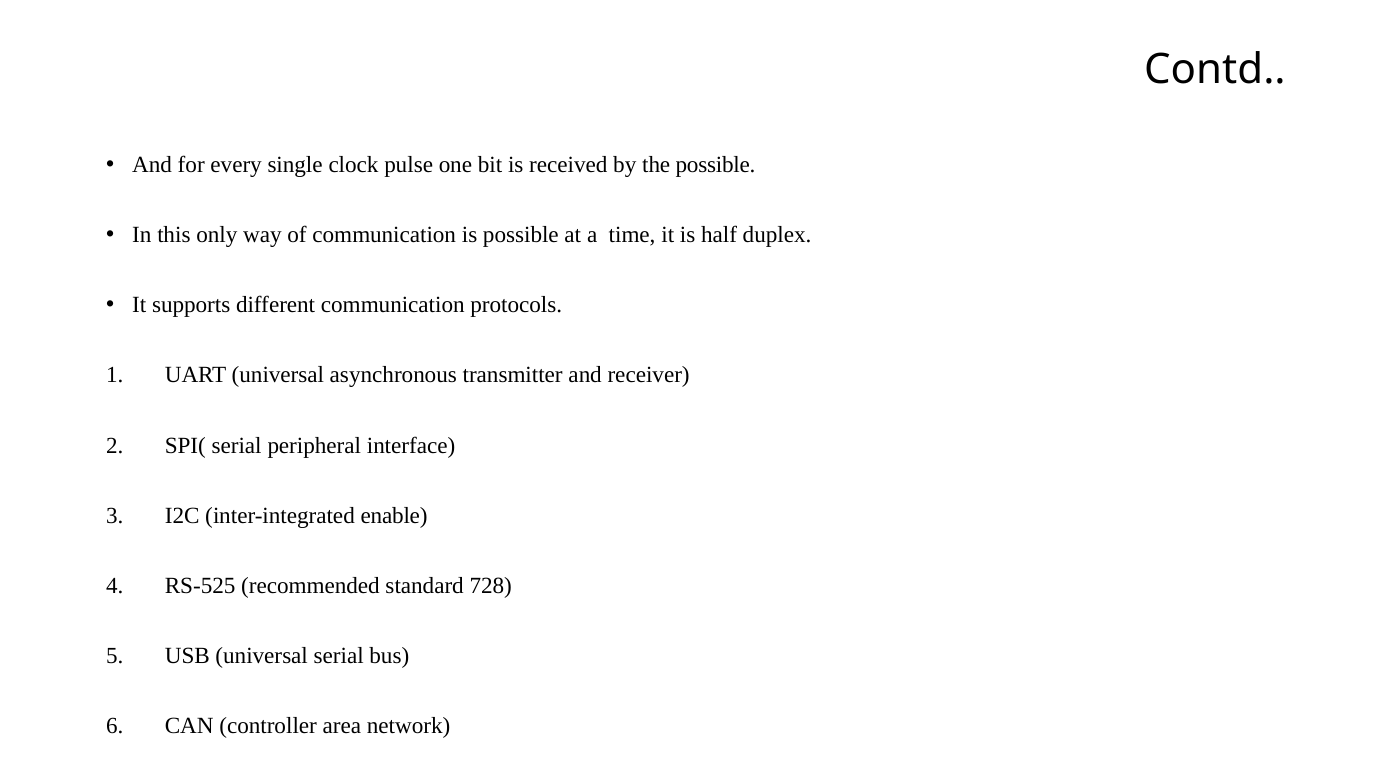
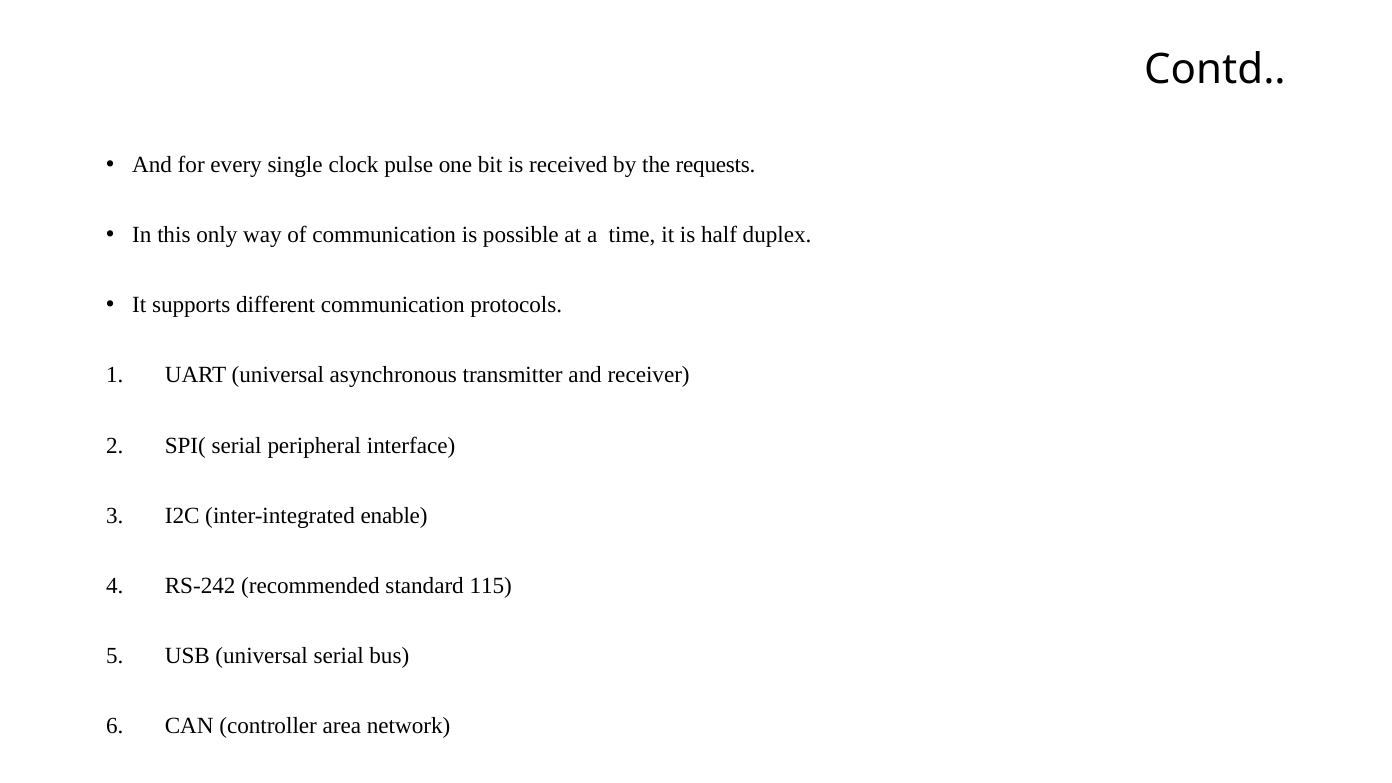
the possible: possible -> requests
RS-525: RS-525 -> RS-242
728: 728 -> 115
